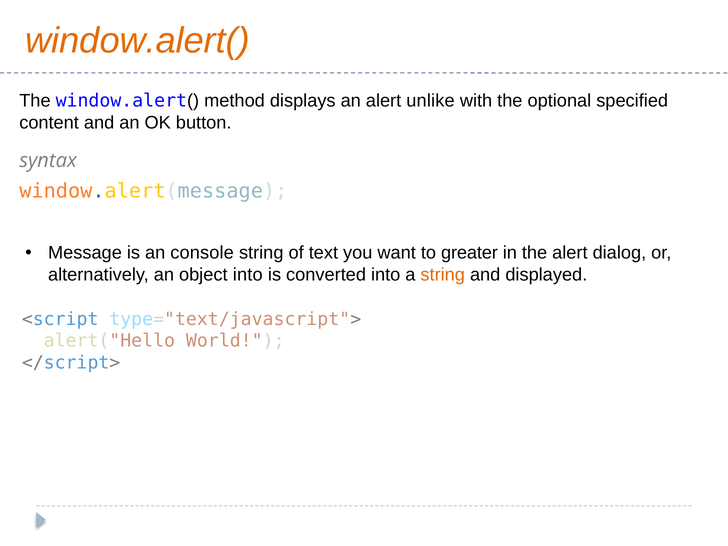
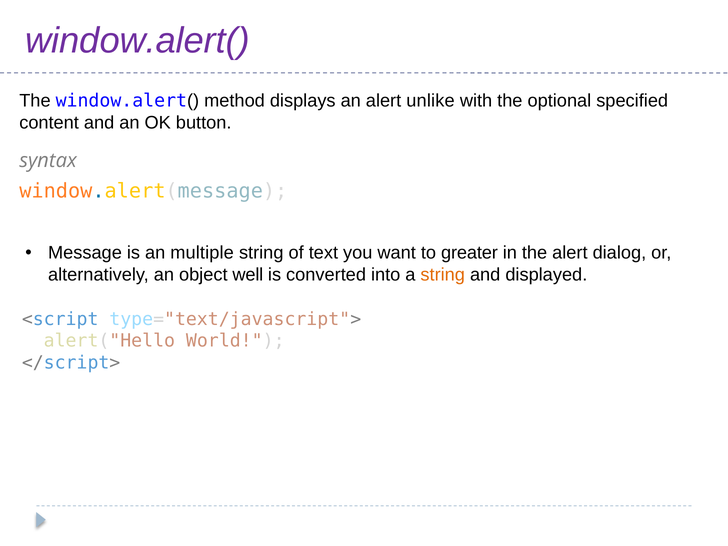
window.alert( at (138, 41) colour: orange -> purple
console: console -> multiple
object into: into -> well
